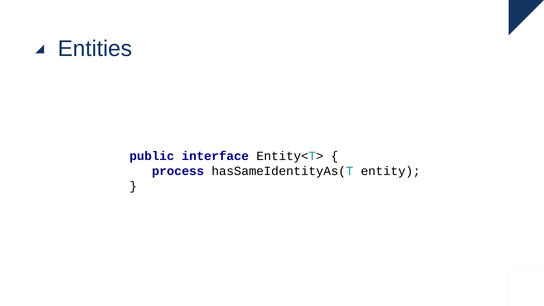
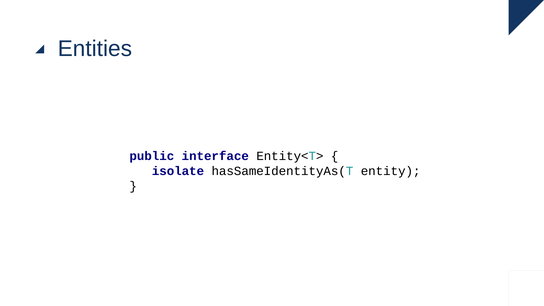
process: process -> isolate
